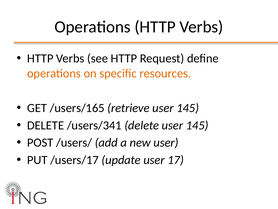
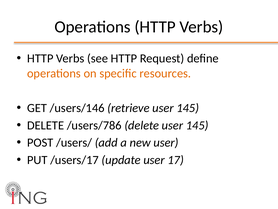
/users/165: /users/165 -> /users/146
/users/341: /users/341 -> /users/786
